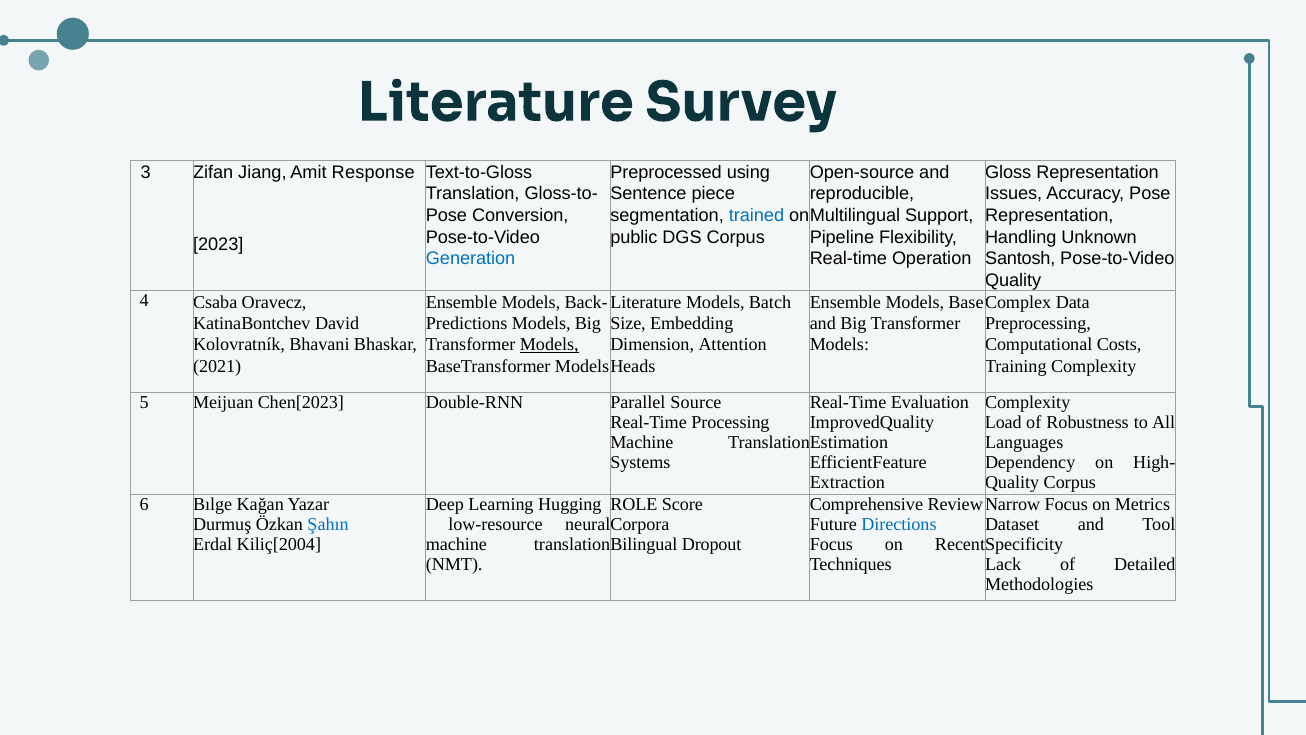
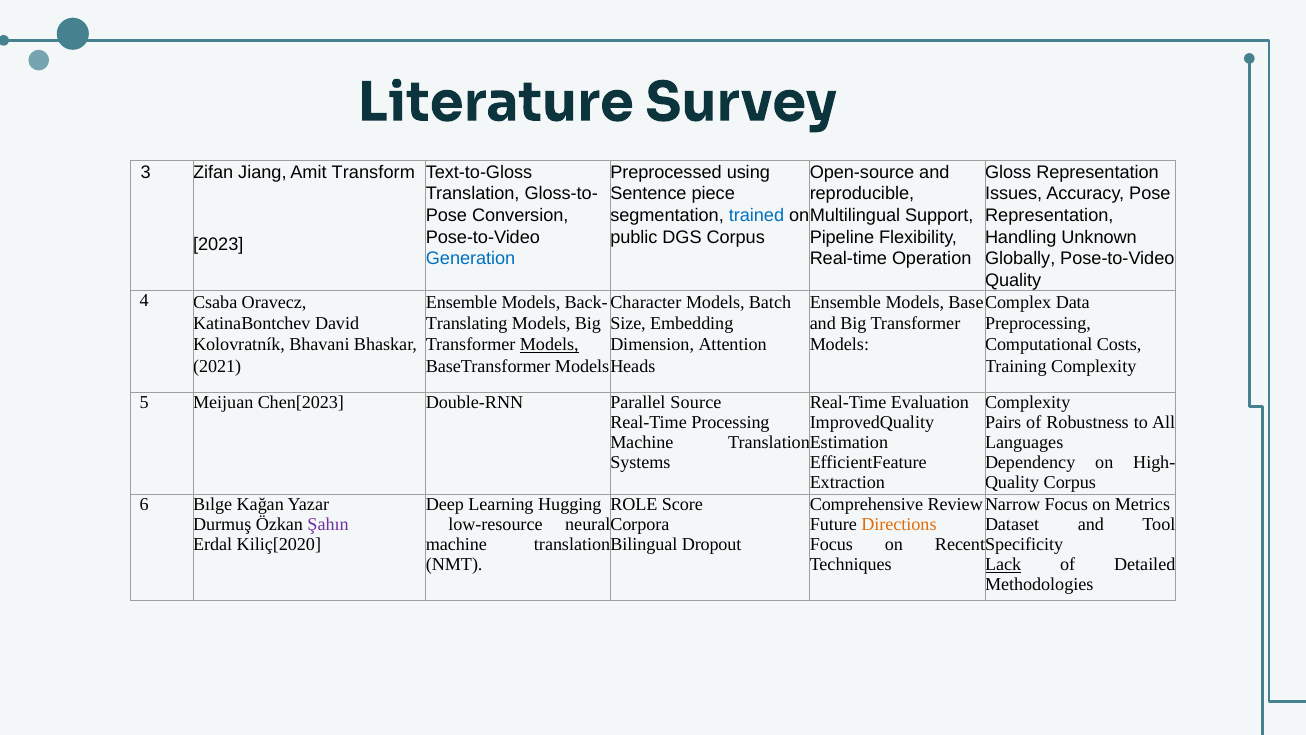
Response: Response -> Transform
Santosh: Santosh -> Globally
Literature at (646, 302): Literature -> Character
Predictions: Predictions -> Translating
Load: Load -> Pairs
Şahın colour: blue -> purple
Directions colour: blue -> orange
Kiliç[2004: Kiliç[2004 -> Kiliç[2020
Lack underline: none -> present
